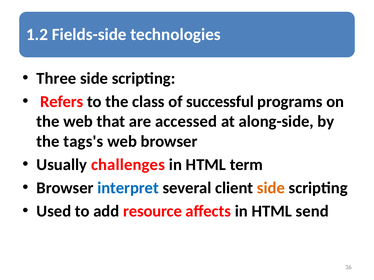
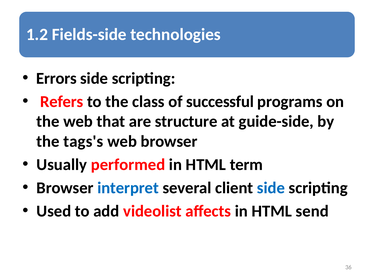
Three: Three -> Errors
accessed: accessed -> structure
along-side: along-side -> guide-side
challenges: challenges -> performed
side at (271, 188) colour: orange -> blue
resource: resource -> videolist
